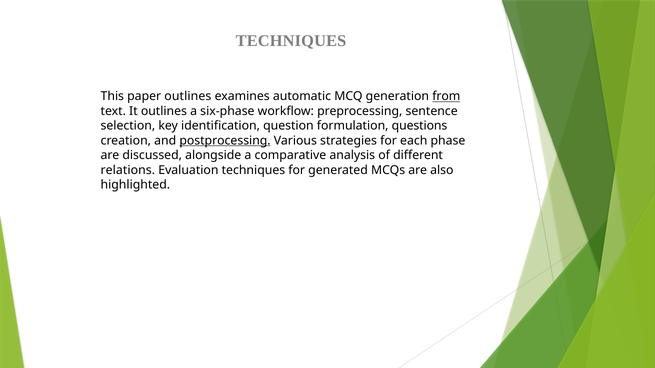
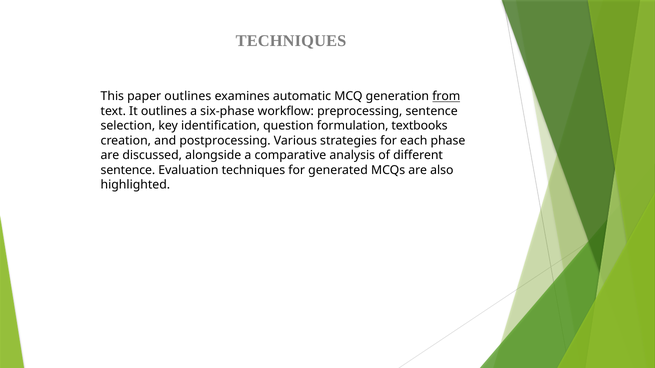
questions: questions -> textbooks
postprocessing underline: present -> none
relations at (128, 170): relations -> sentence
